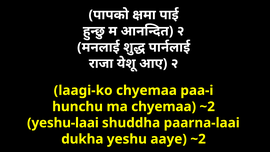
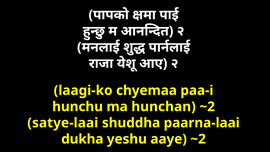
ma chyemaa: chyemaa -> hunchan
yeshu-laai: yeshu-laai -> satye-laai
